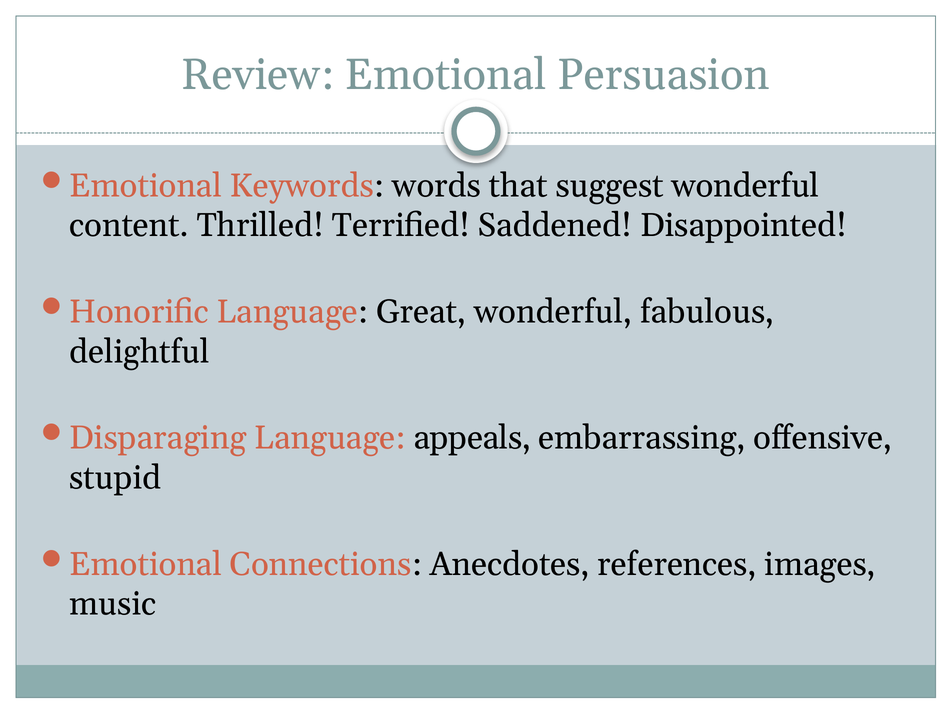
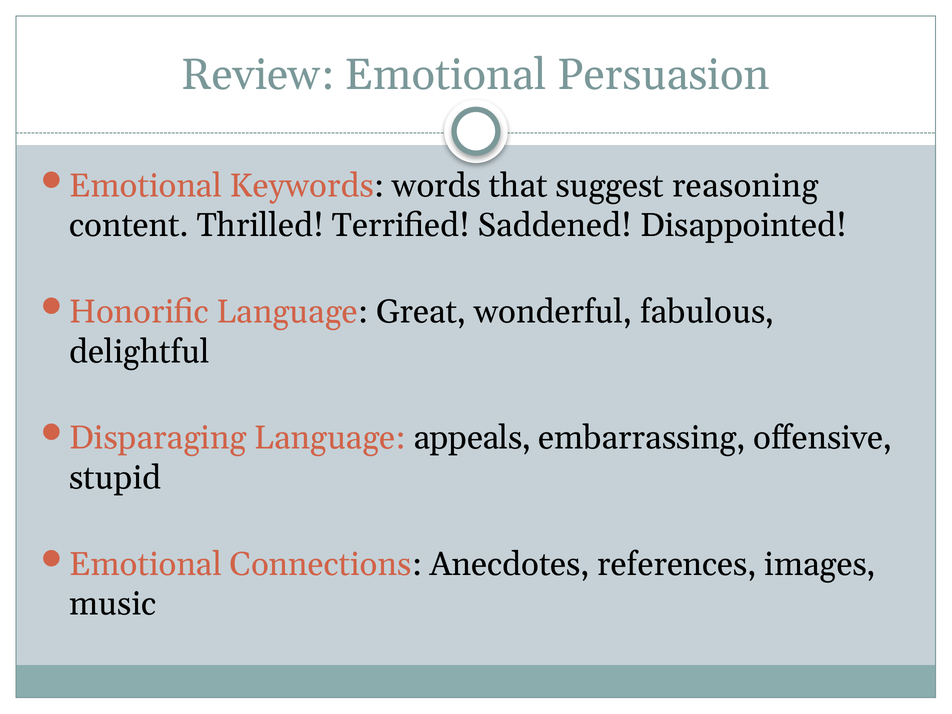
suggest wonderful: wonderful -> reasoning
